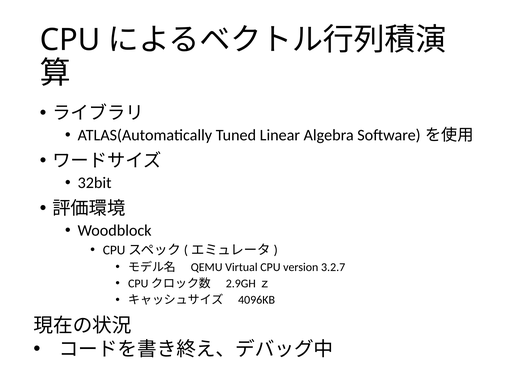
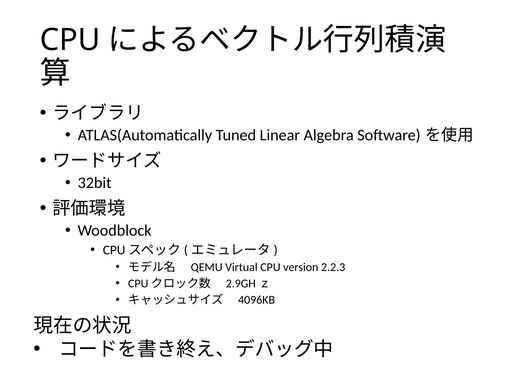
3.2.7: 3.2.7 -> 2.2.3
